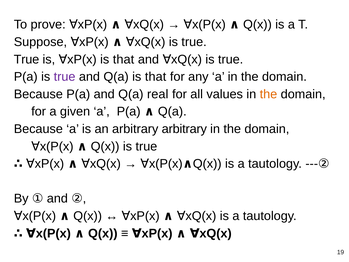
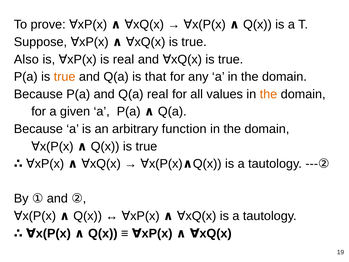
True at (26, 59): True -> Also
that at (124, 59): that -> real
true at (65, 77) colour: purple -> orange
arbitrary arbitrary: arbitrary -> function
